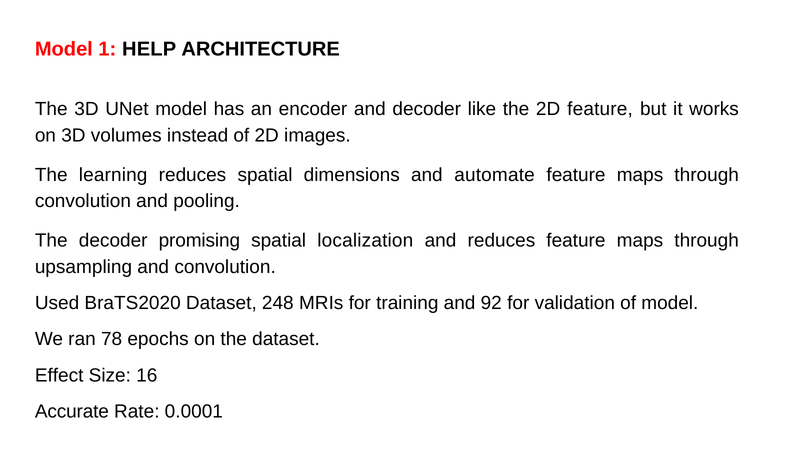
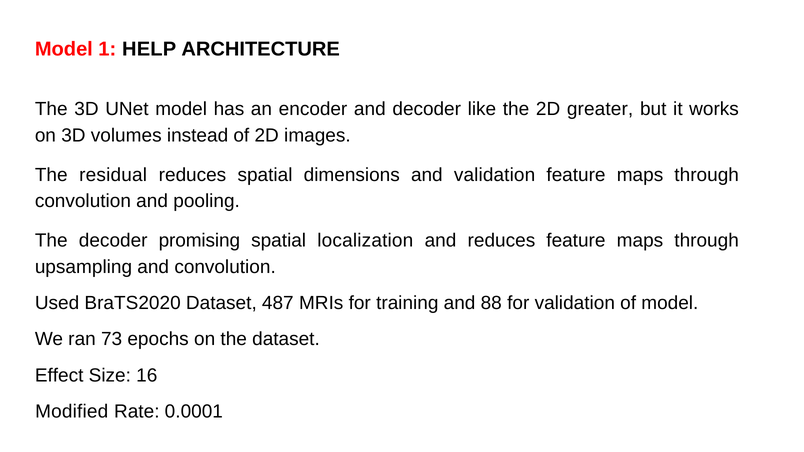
2D feature: feature -> greater
learning: learning -> residual
and automate: automate -> validation
248: 248 -> 487
92: 92 -> 88
78: 78 -> 73
Accurate: Accurate -> Modified
